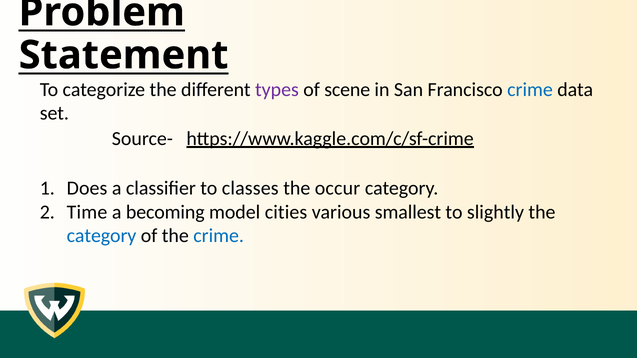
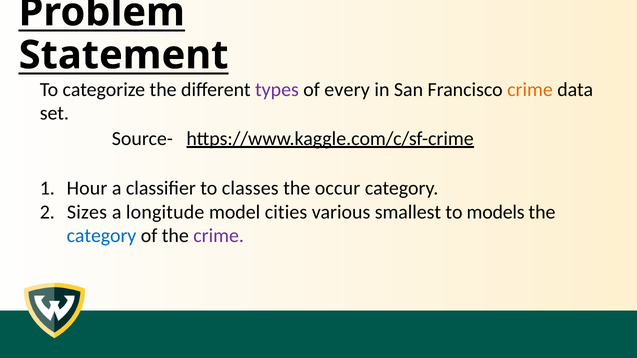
scene: scene -> every
crime at (530, 90) colour: blue -> orange
Does: Does -> Hour
Time: Time -> Sizes
becoming: becoming -> longitude
slightly: slightly -> models
crime at (219, 236) colour: blue -> purple
